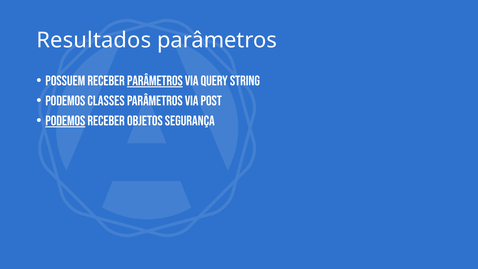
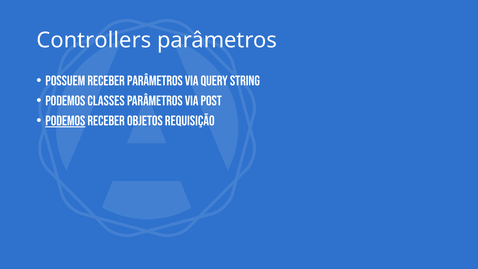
Resultados: Resultados -> Controllers
parâmetros at (155, 81) underline: present -> none
segurança: segurança -> requisição
